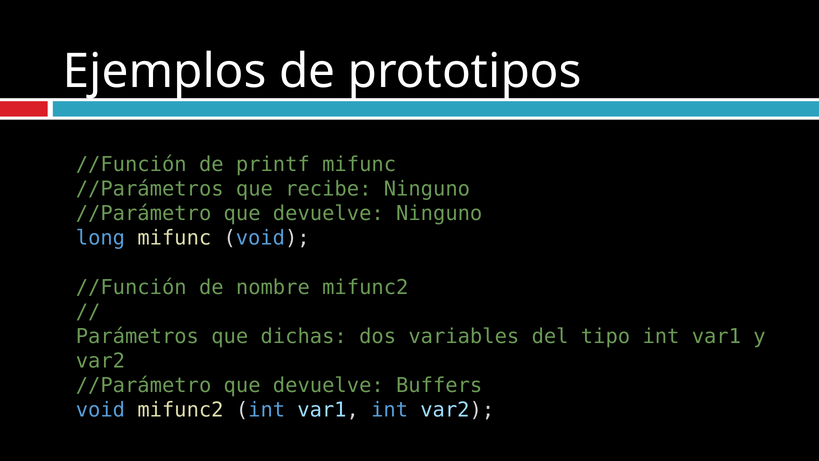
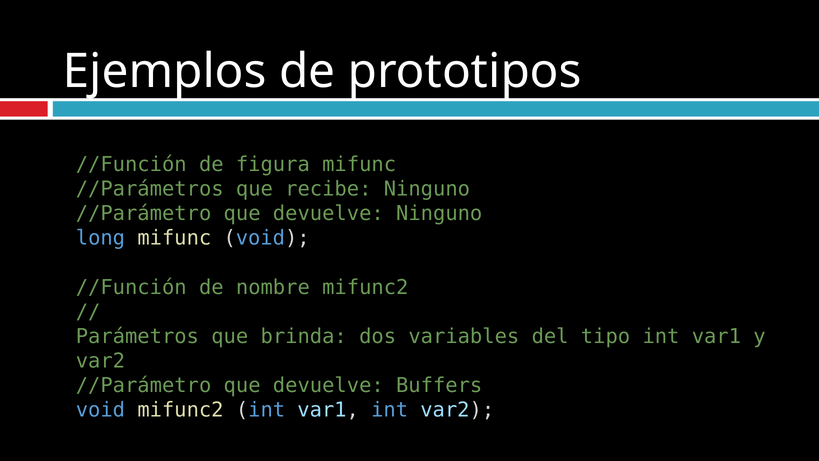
printf: printf -> figura
dichas: dichas -> brinda
